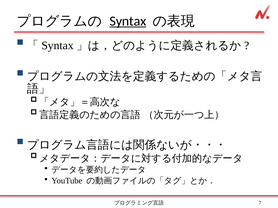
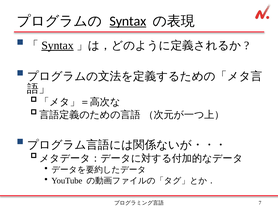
Syntax at (58, 46) underline: none -> present
